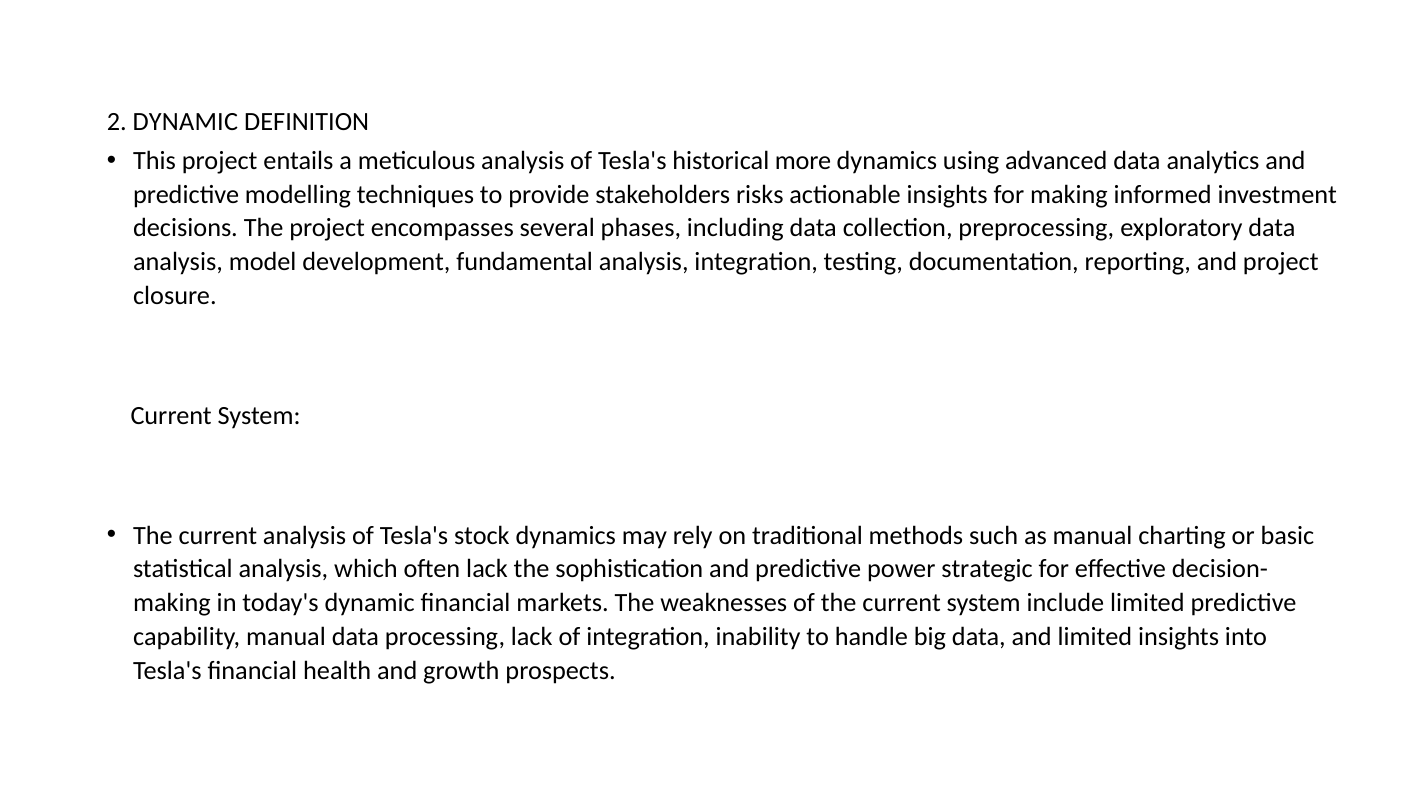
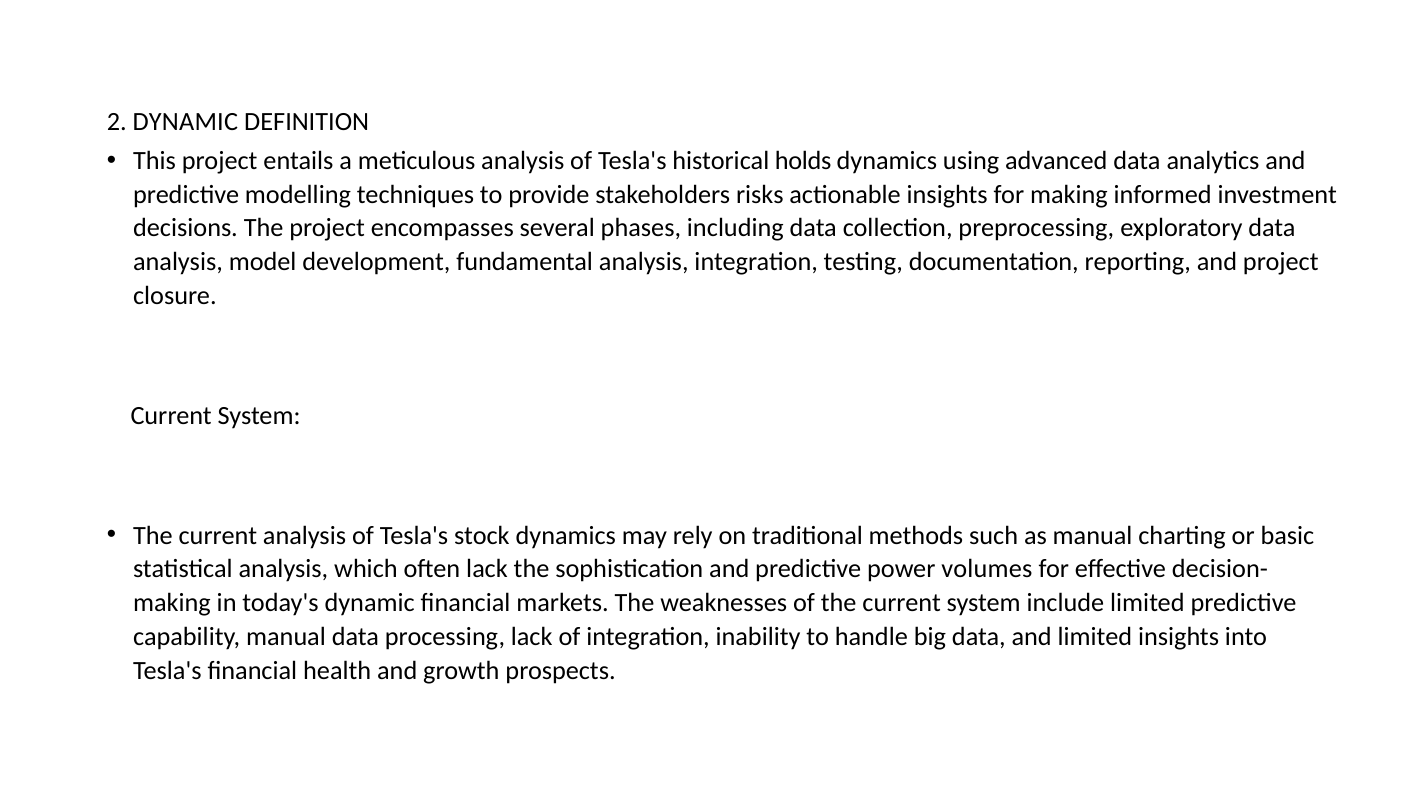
more: more -> holds
strategic: strategic -> volumes
